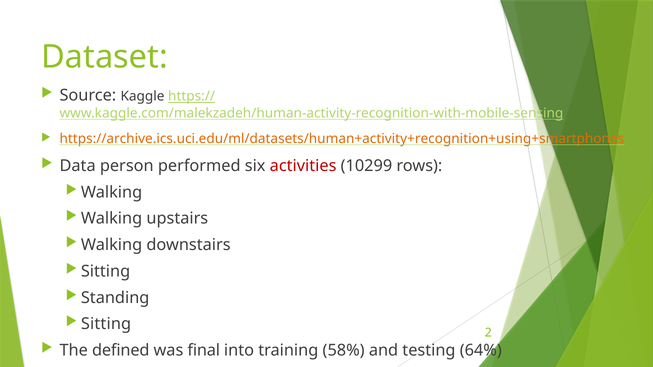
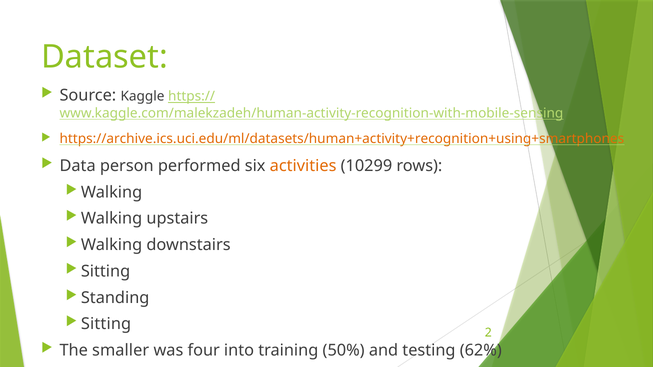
activities colour: red -> orange
defined: defined -> smaller
final: final -> four
58%: 58% -> 50%
64%: 64% -> 62%
